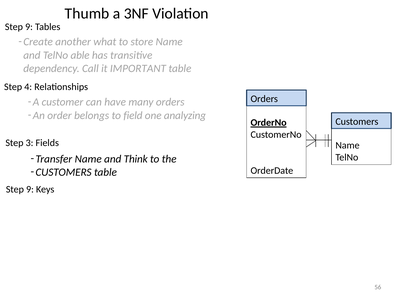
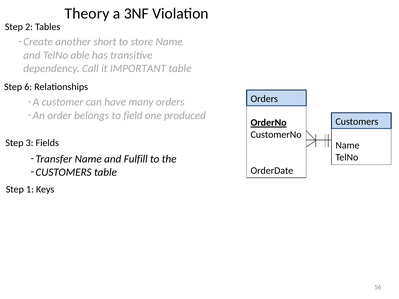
Thumb: Thumb -> Theory
9 at (29, 27): 9 -> 2
what: what -> short
4: 4 -> 6
analyzing: analyzing -> produced
Think: Think -> Fulfill
9 at (30, 189): 9 -> 1
